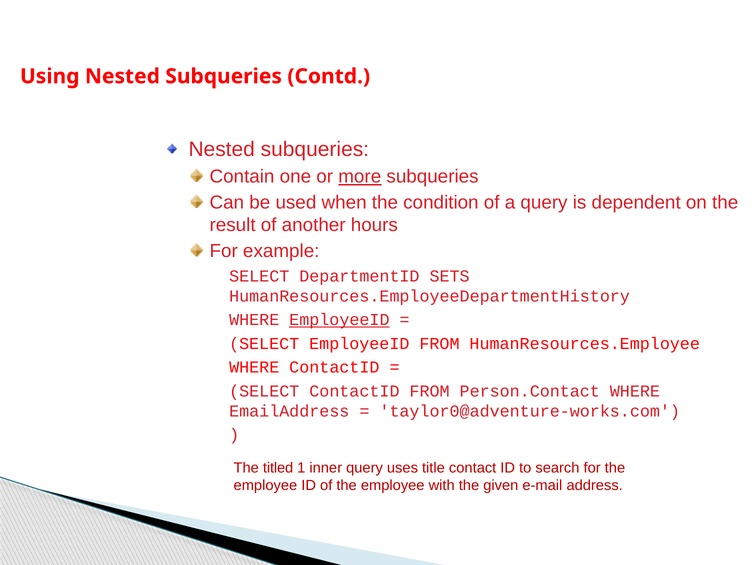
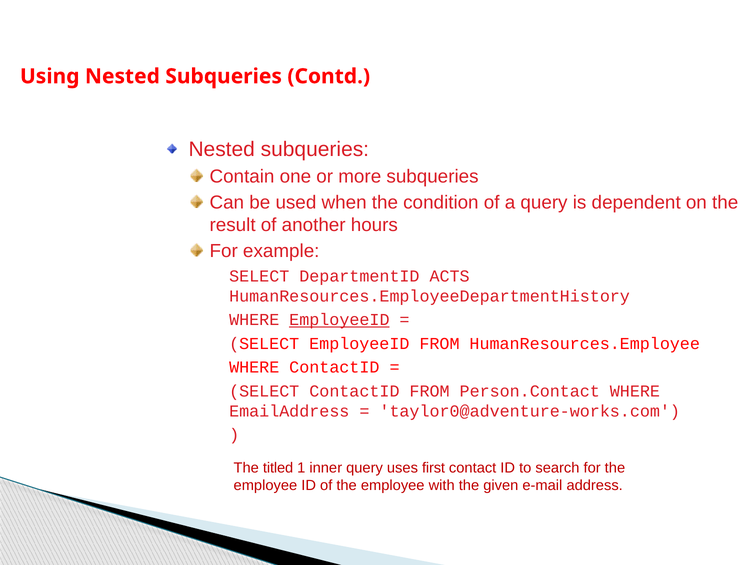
more underline: present -> none
SETS: SETS -> ACTS
title: title -> first
